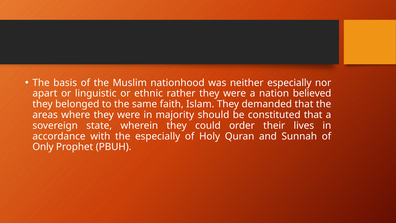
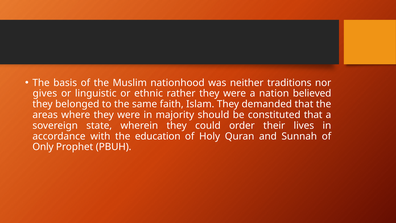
neither especially: especially -> traditions
apart: apart -> gives
the especially: especially -> education
